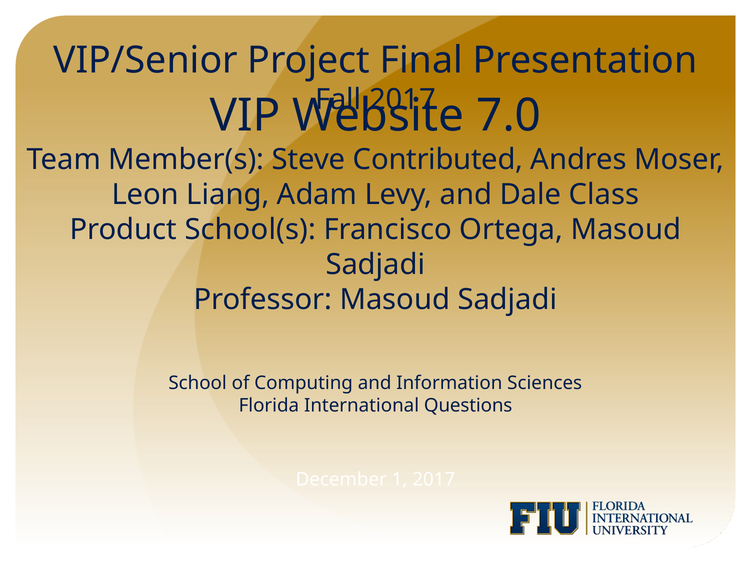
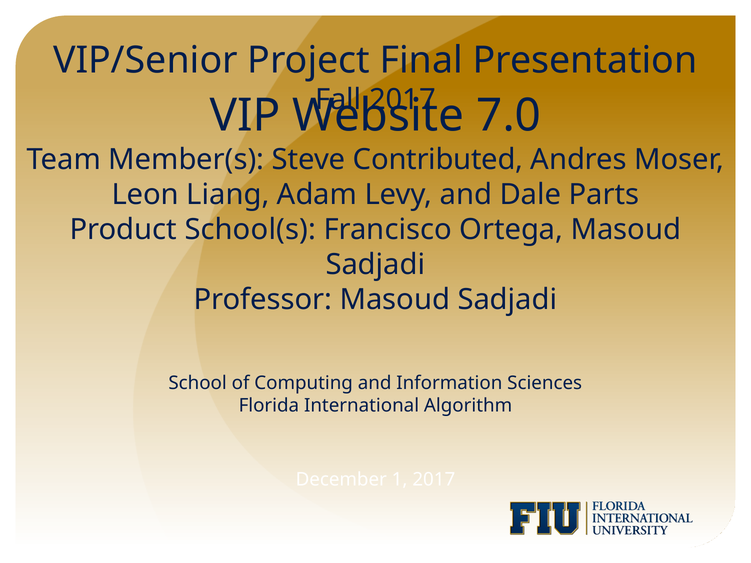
Class: Class -> Parts
Questions: Questions -> Algorithm
